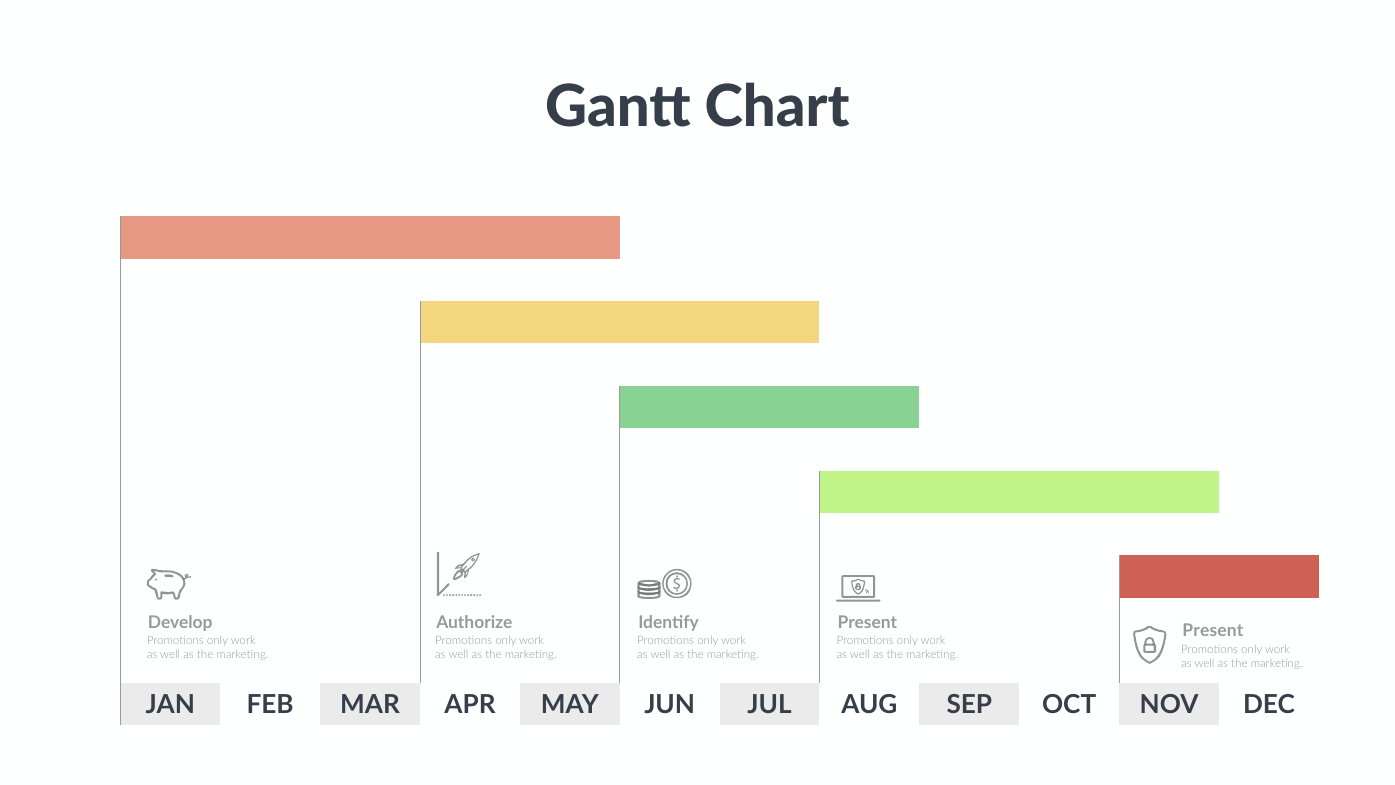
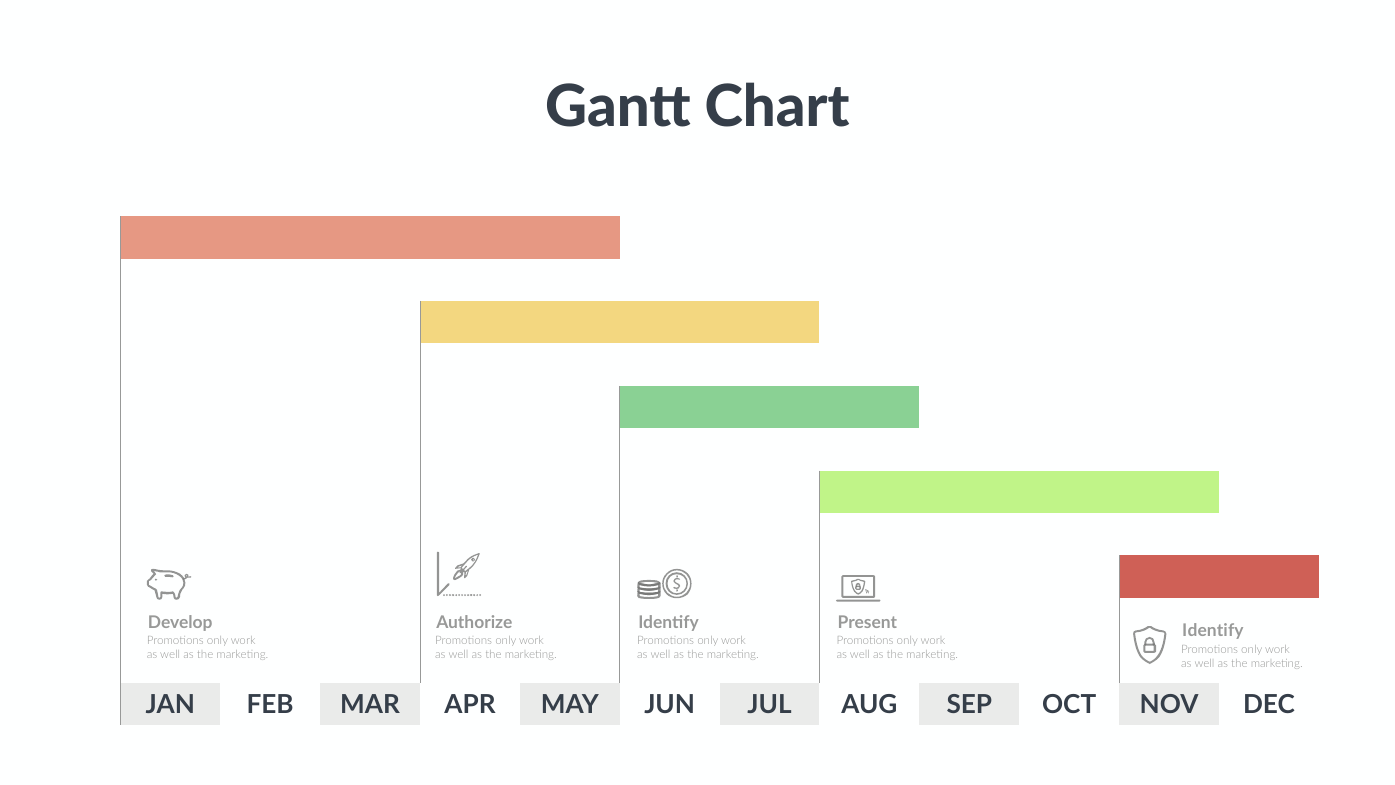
Present at (1213, 631): Present -> Identify
